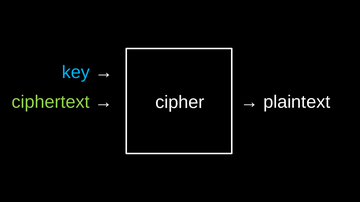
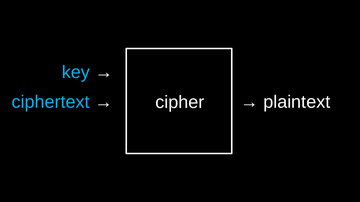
ciphertext colour: light green -> light blue
